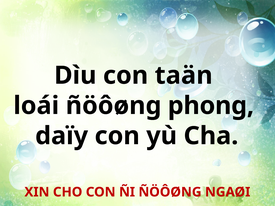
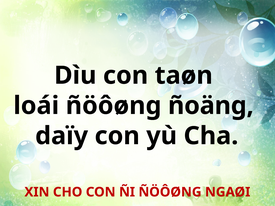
taän: taän -> taøn
phong: phong -> ñoäng
